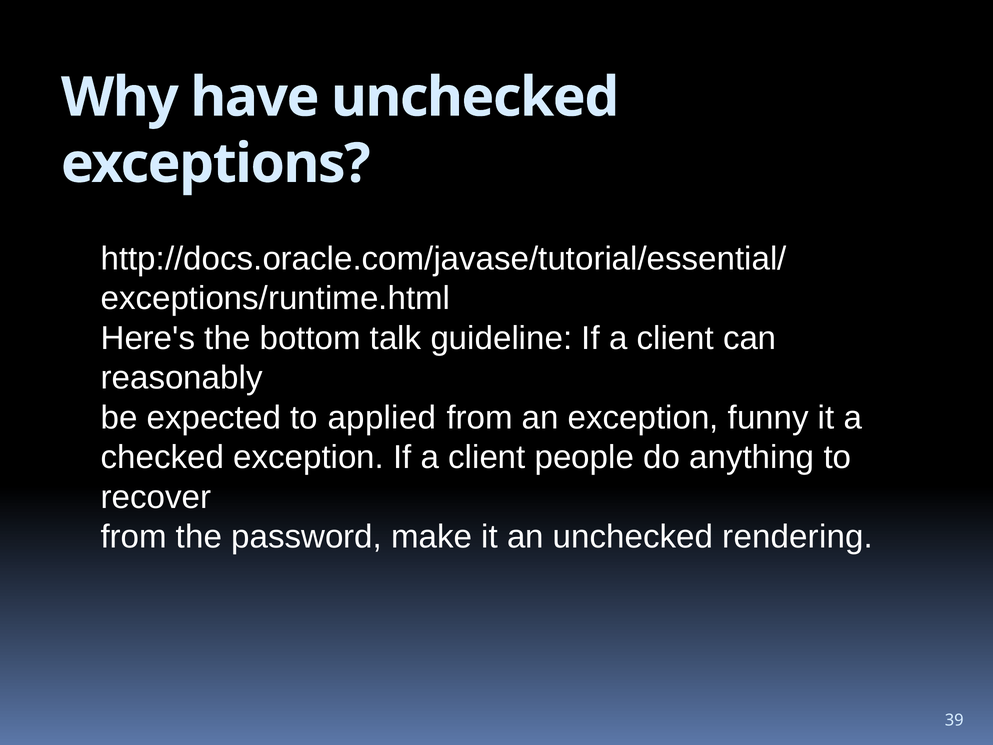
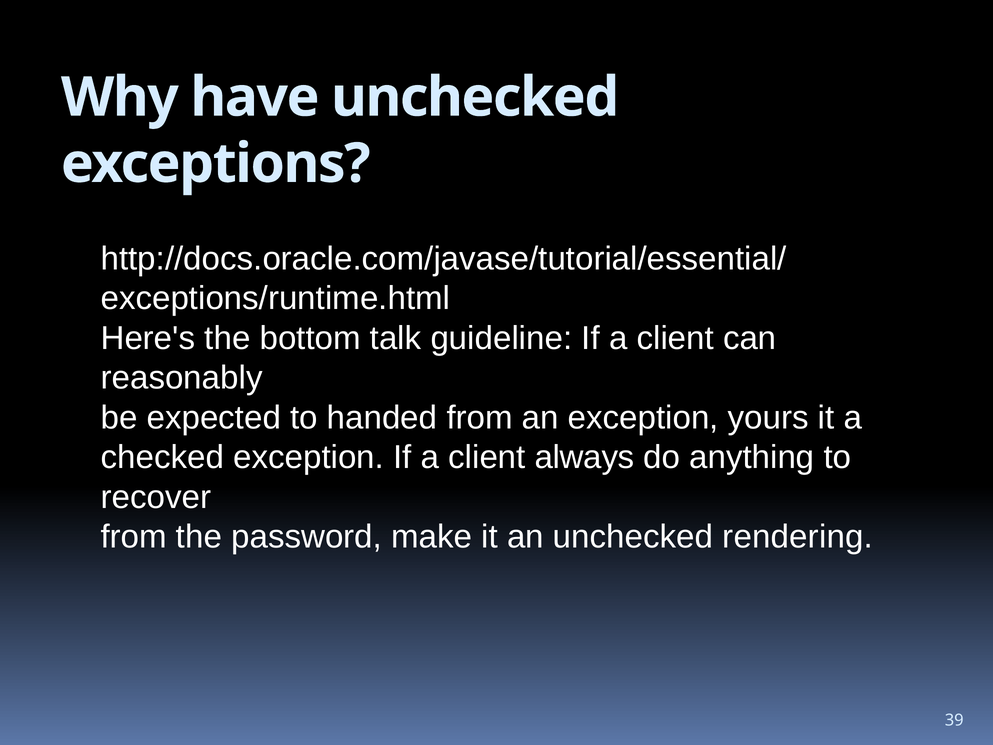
applied: applied -> handed
funny: funny -> yours
people: people -> always
